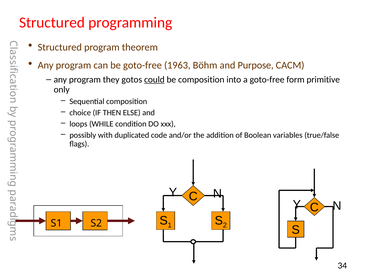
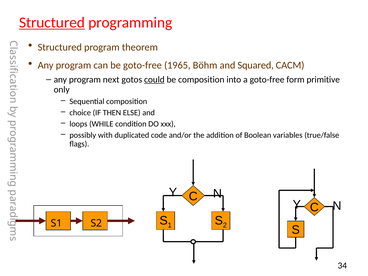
Structured at (52, 23) underline: none -> present
1963: 1963 -> 1965
Purpose: Purpose -> Squared
they: they -> next
